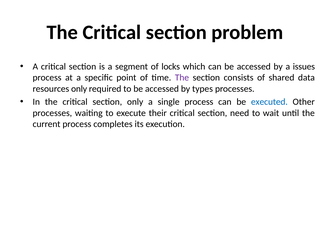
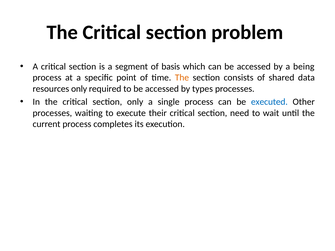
locks: locks -> basis
issues: issues -> being
The at (182, 78) colour: purple -> orange
